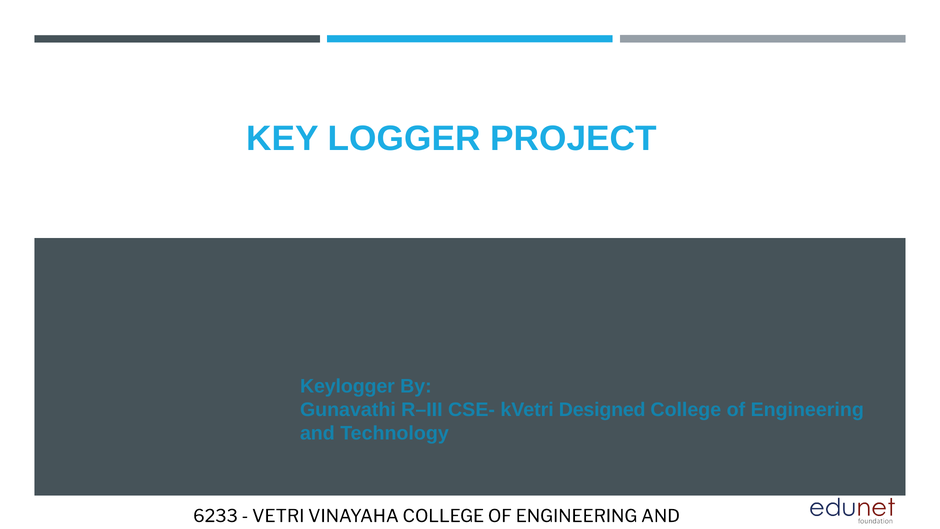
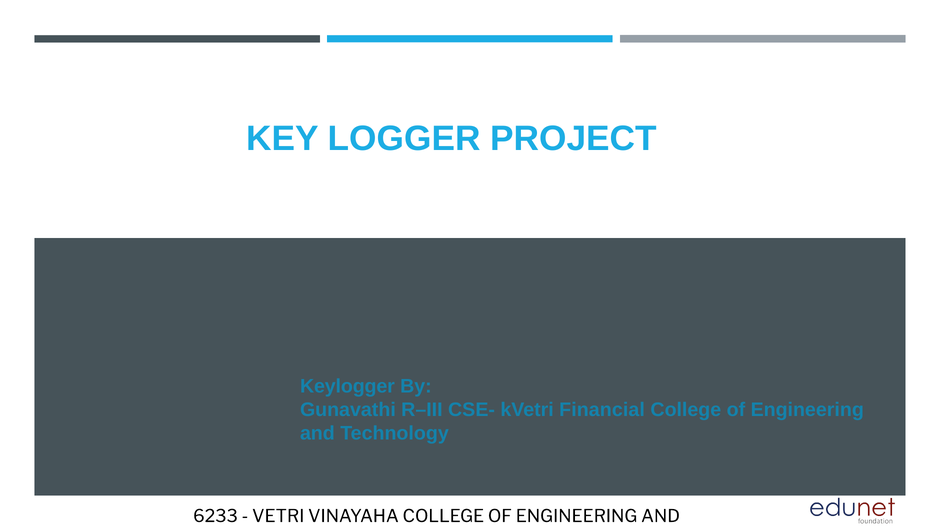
Designed: Designed -> Financial
